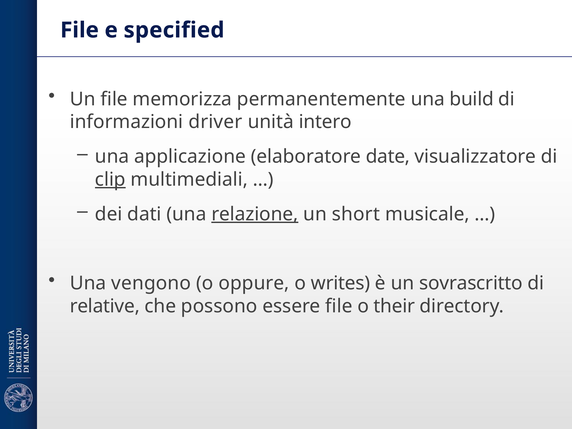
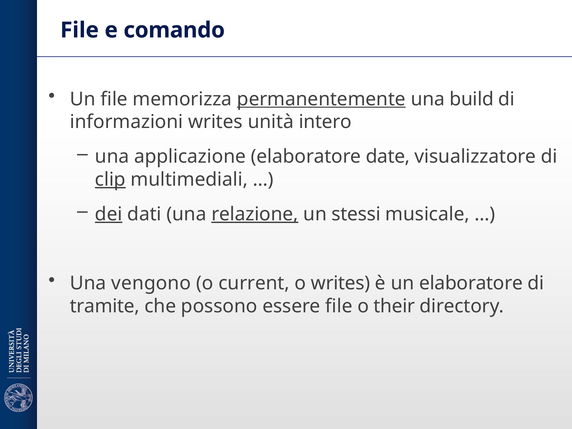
specified: specified -> comando
permanentemente underline: none -> present
informazioni driver: driver -> writes
dei underline: none -> present
short: short -> stessi
oppure: oppure -> current
un sovrascritto: sovrascritto -> elaboratore
relative: relative -> tramite
